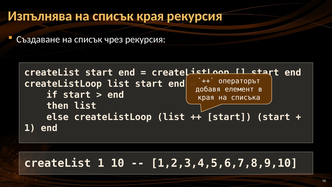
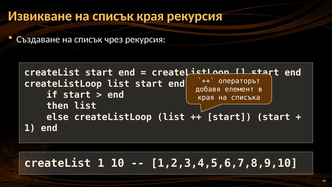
Изпълнява: Изпълнява -> Извикване
